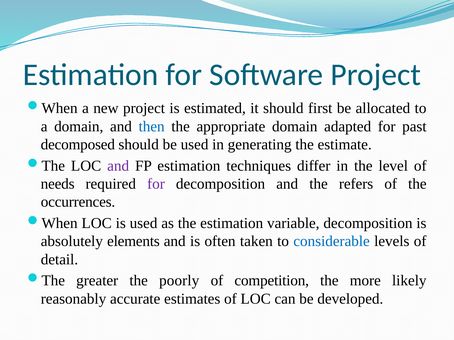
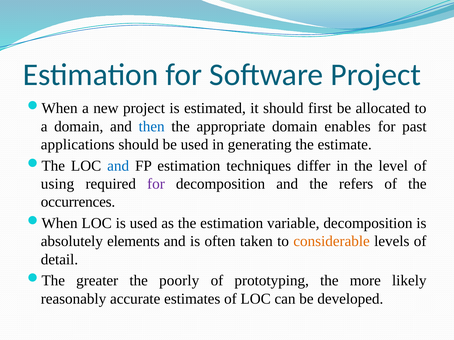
adapted: adapted -> enables
decomposed: decomposed -> applications
and at (118, 166) colour: purple -> blue
needs: needs -> using
considerable colour: blue -> orange
competition: competition -> prototyping
